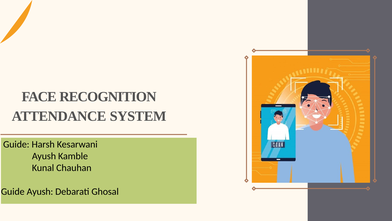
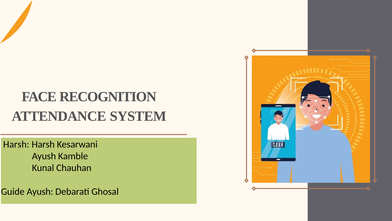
Guide at (16, 144): Guide -> Harsh
